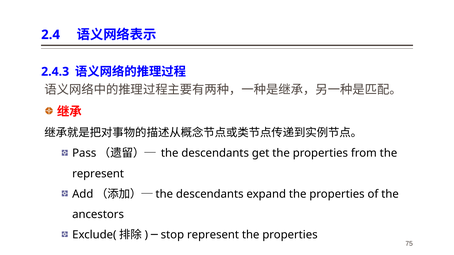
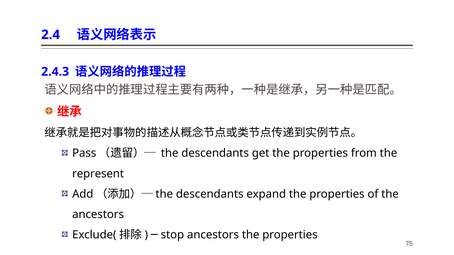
stop represent: represent -> ancestors
